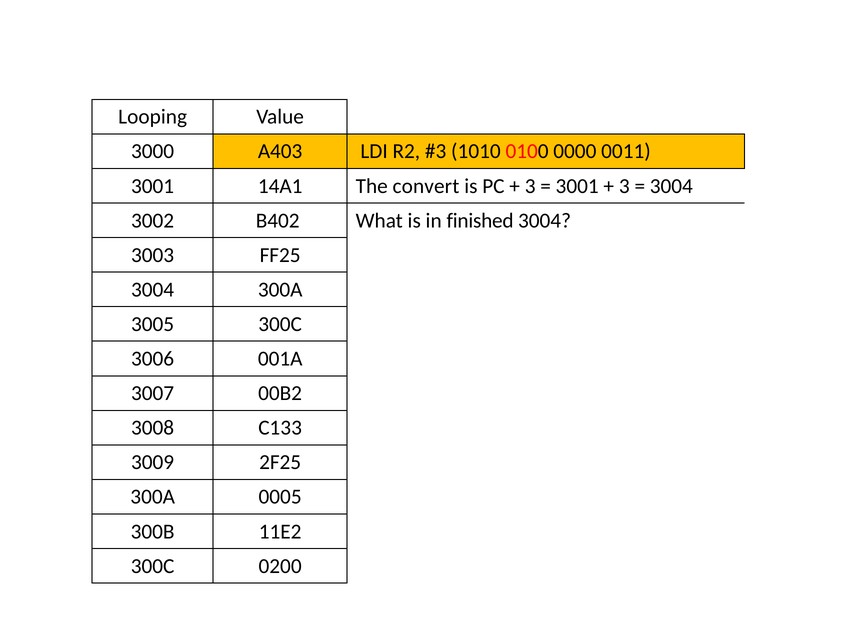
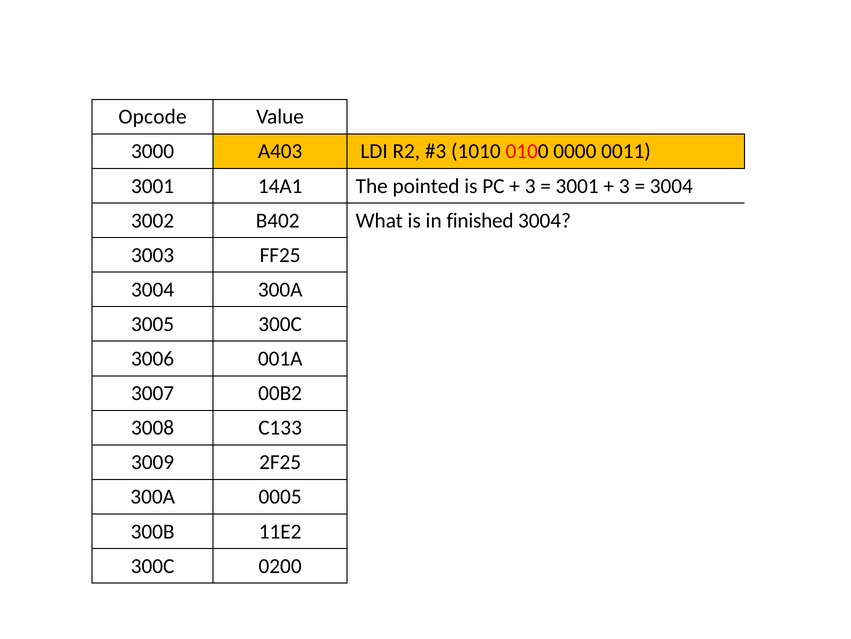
Looping: Looping -> Opcode
convert: convert -> pointed
